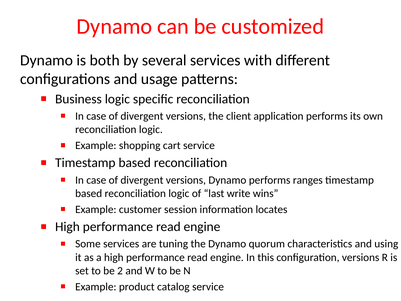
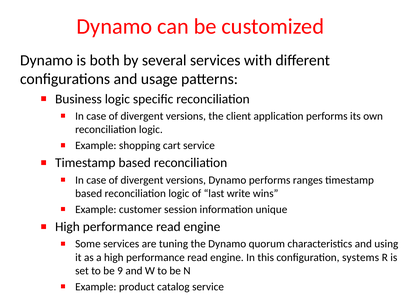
locates: locates -> unique
configuration versions: versions -> systems
2: 2 -> 9
